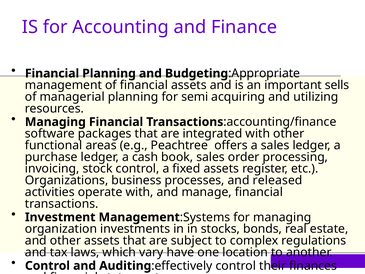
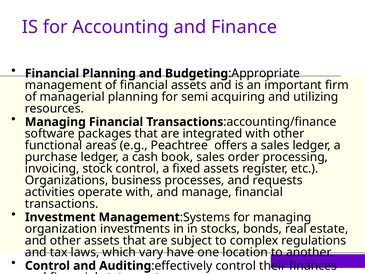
sells: sells -> firm
released: released -> requests
